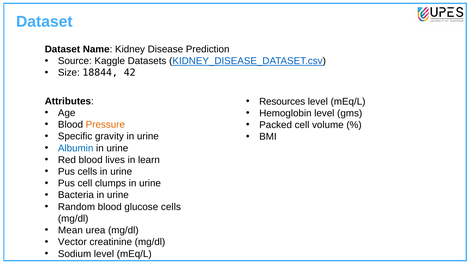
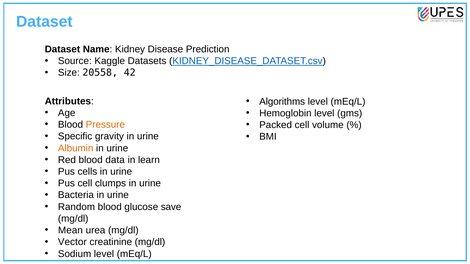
18844: 18844 -> 20558
Resources: Resources -> Algorithms
Albumin colour: blue -> orange
lives: lives -> data
glucose cells: cells -> save
